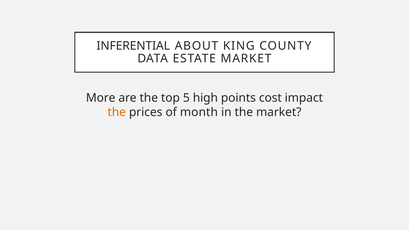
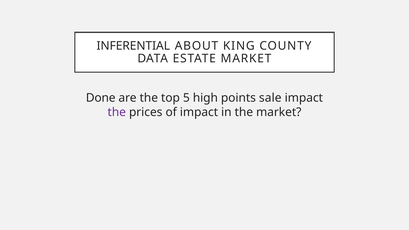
More: More -> Done
cost: cost -> sale
the at (117, 112) colour: orange -> purple
of month: month -> impact
